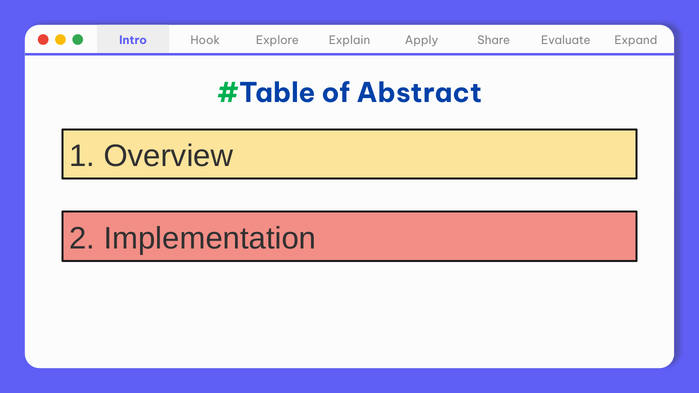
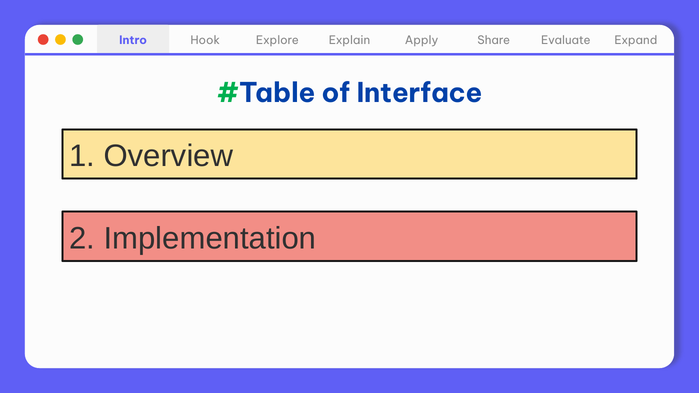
Abstract: Abstract -> Interface
